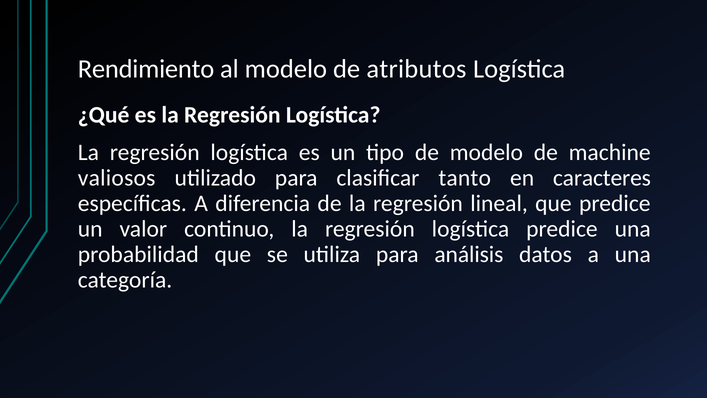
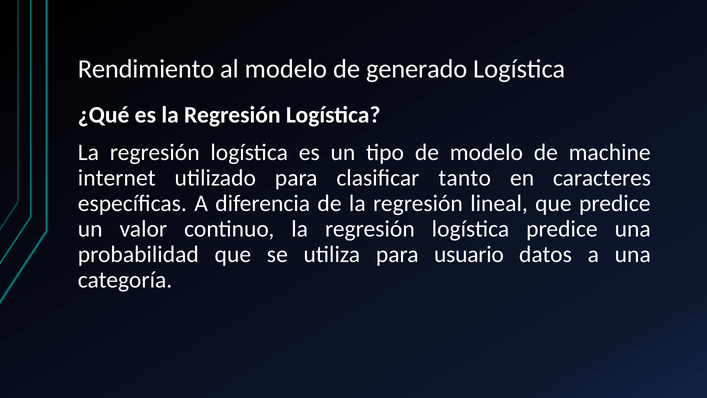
atributos: atributos -> generado
valiosos: valiosos -> internet
análisis: análisis -> usuario
